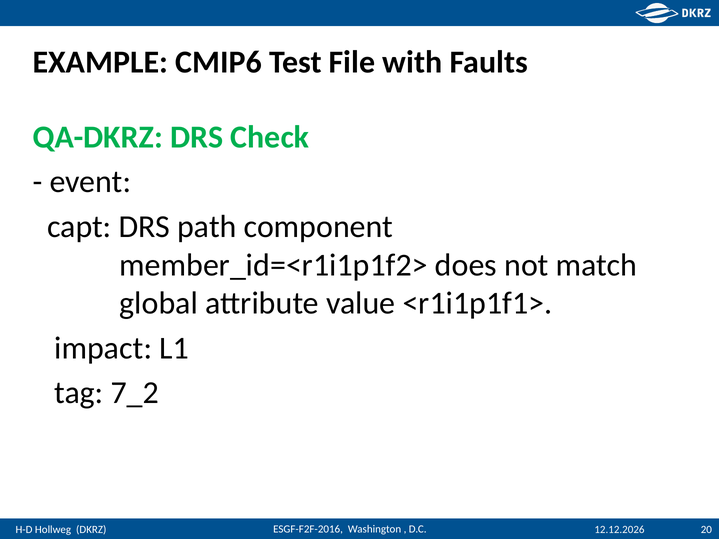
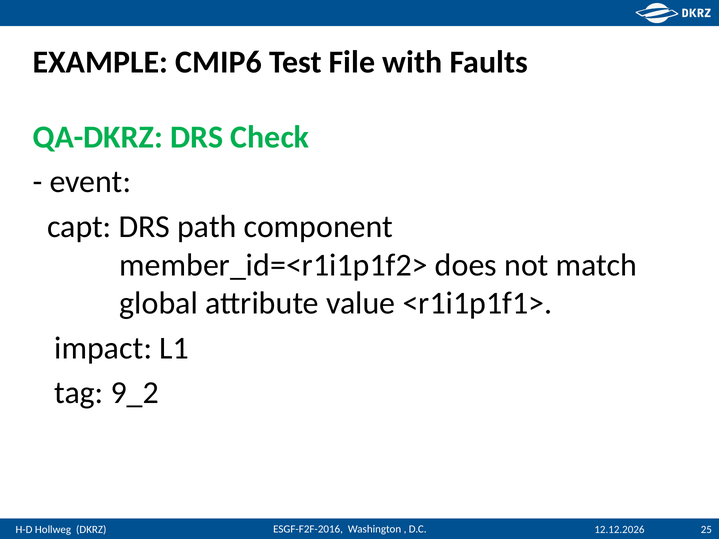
7_2: 7_2 -> 9_2
20: 20 -> 25
